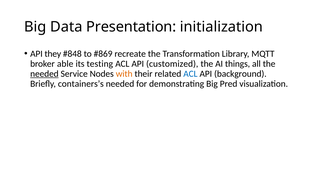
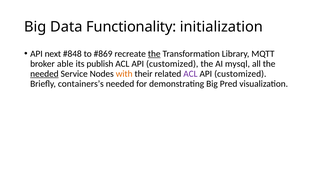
Presentation: Presentation -> Functionality
they: they -> next
the at (154, 54) underline: none -> present
testing: testing -> publish
things: things -> mysql
ACL at (190, 74) colour: blue -> purple
background at (240, 74): background -> customized
